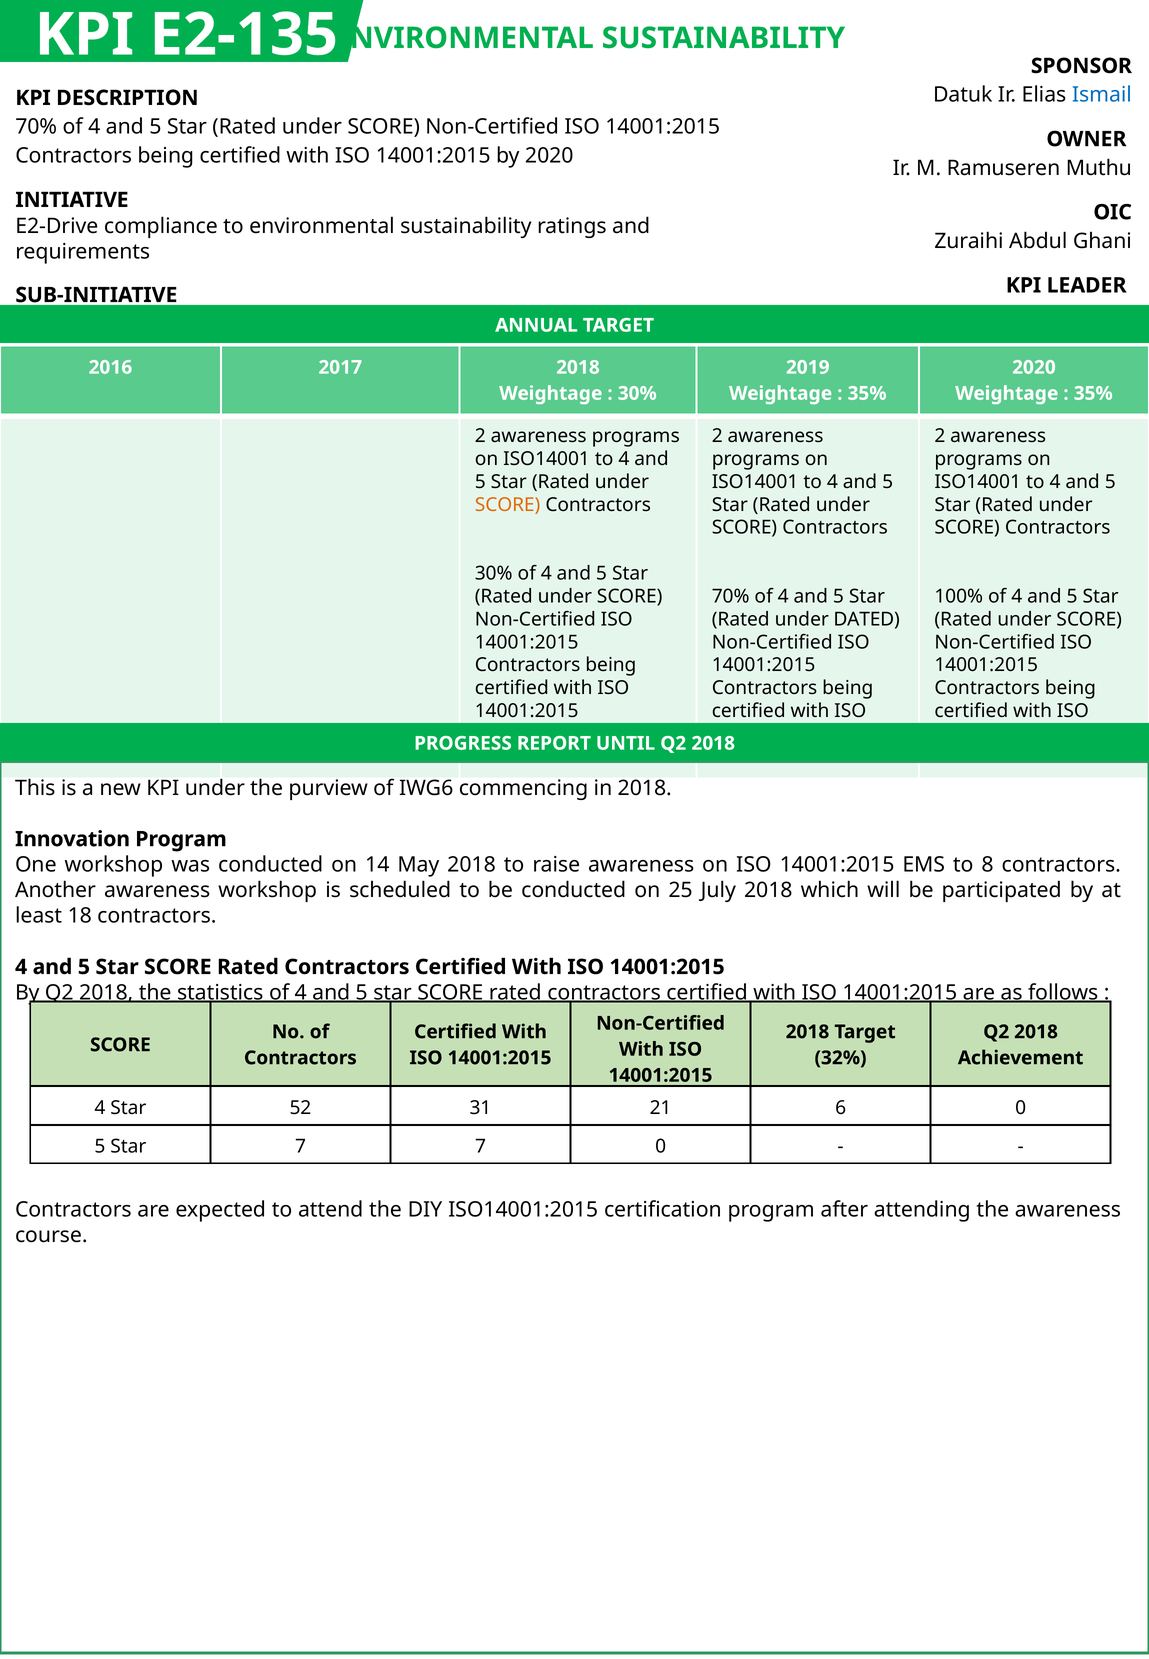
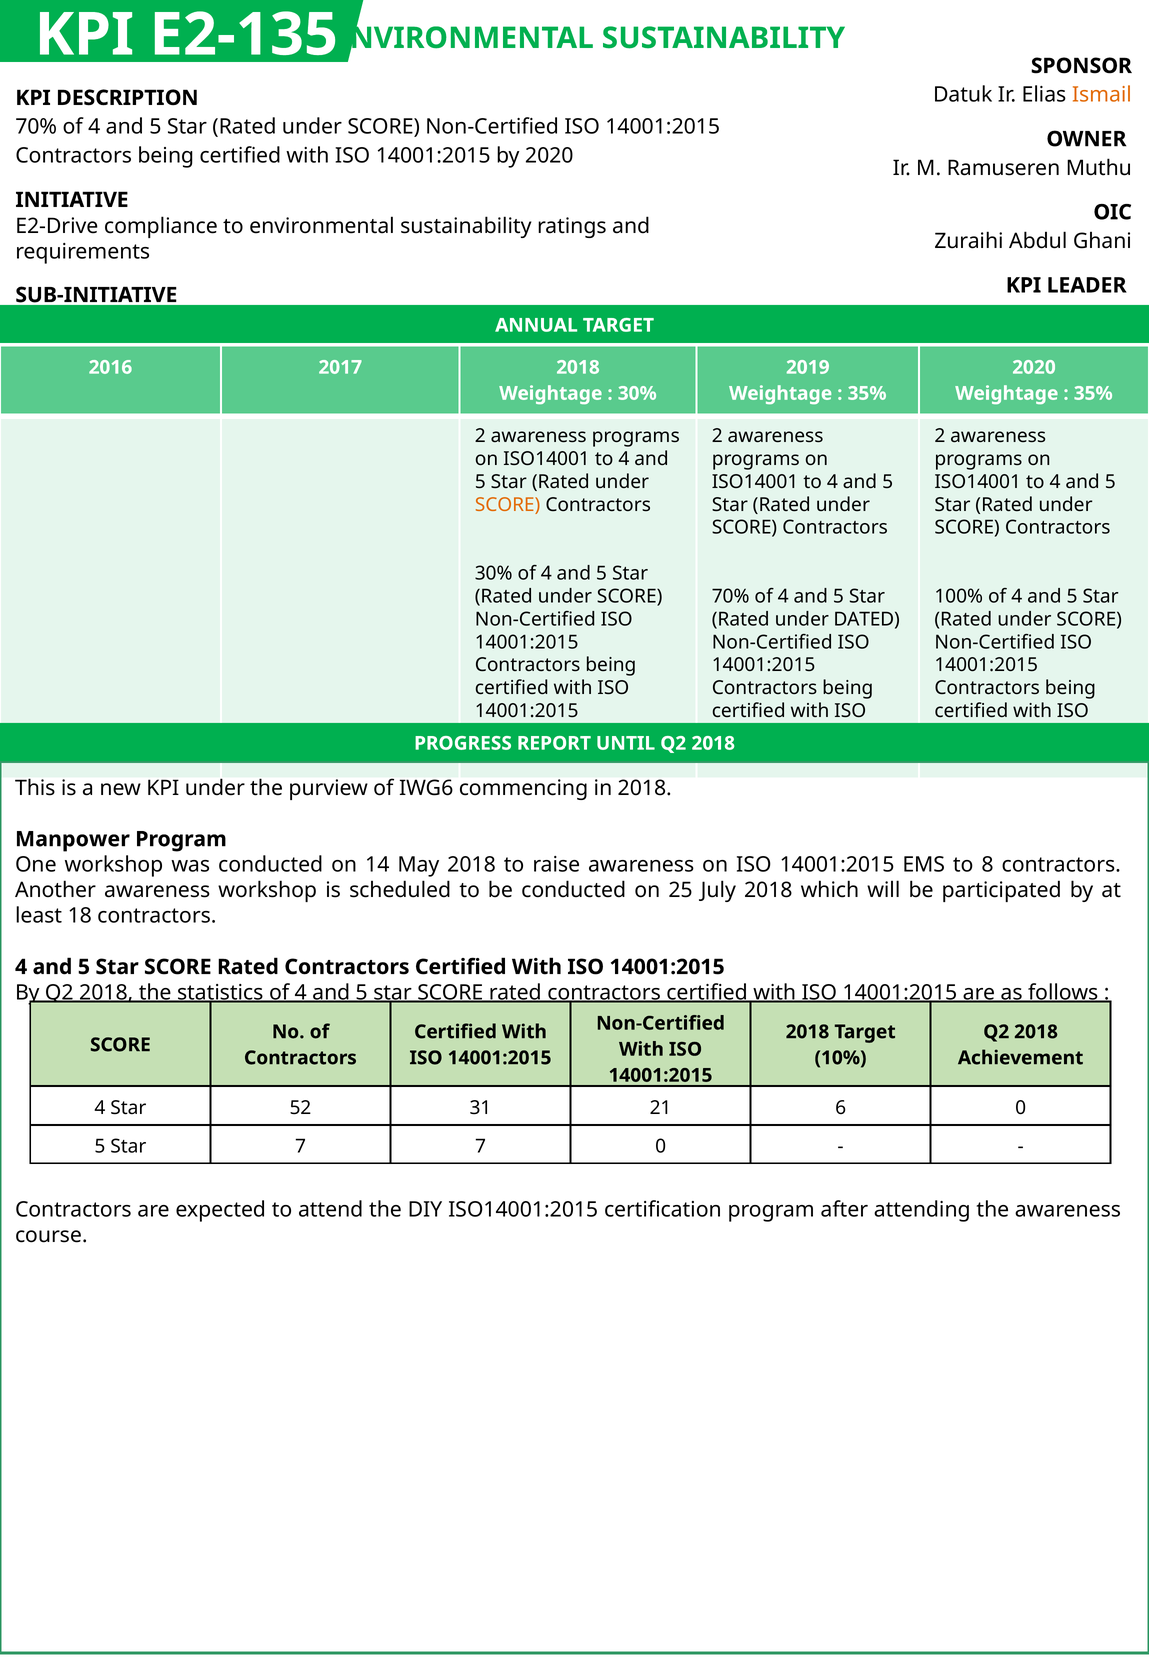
Ismail colour: blue -> orange
Innovation: Innovation -> Manpower
32%: 32% -> 10%
